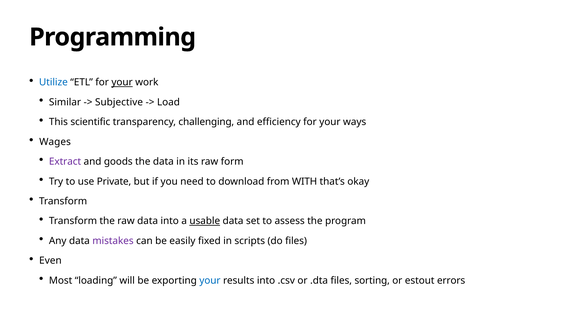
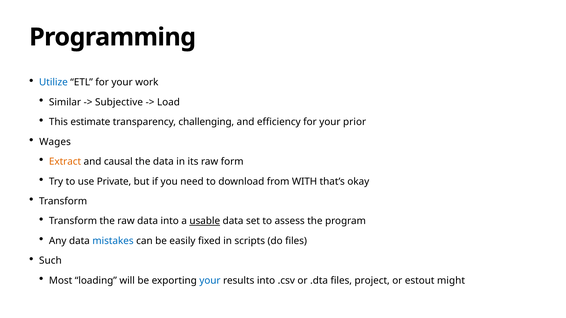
your at (122, 82) underline: present -> none
scientific: scientific -> estimate
ways: ways -> prior
Extract colour: purple -> orange
goods: goods -> causal
mistakes colour: purple -> blue
Even: Even -> Such
sorting: sorting -> project
errors: errors -> might
